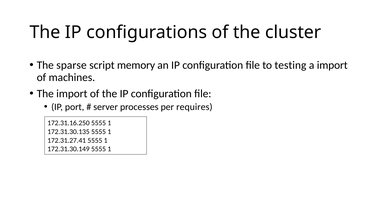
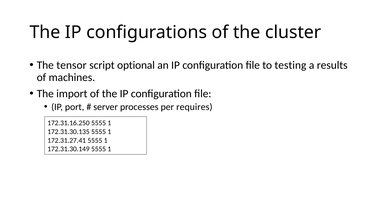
sparse: sparse -> tensor
memory: memory -> optional
a import: import -> results
